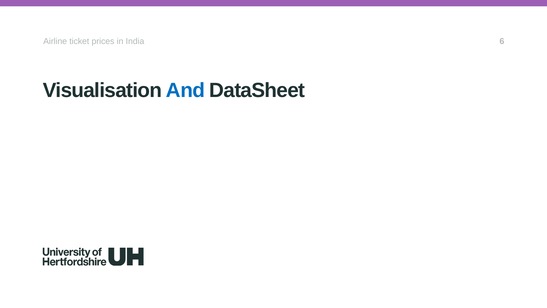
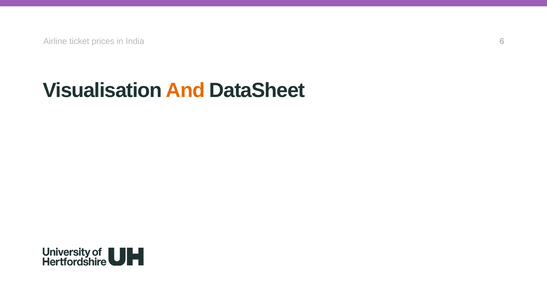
And colour: blue -> orange
